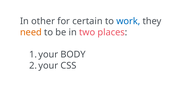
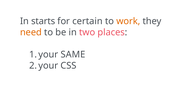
other: other -> starts
work colour: blue -> orange
BODY: BODY -> SAME
